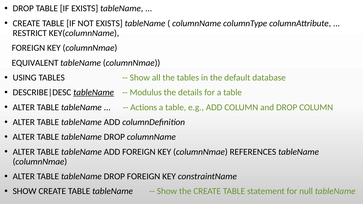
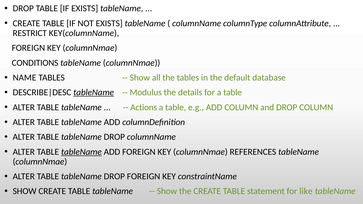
EQUIVALENT: EQUIVALENT -> CONDITIONS
USING: USING -> NAME
tableName at (81, 152) underline: none -> present
null: null -> like
